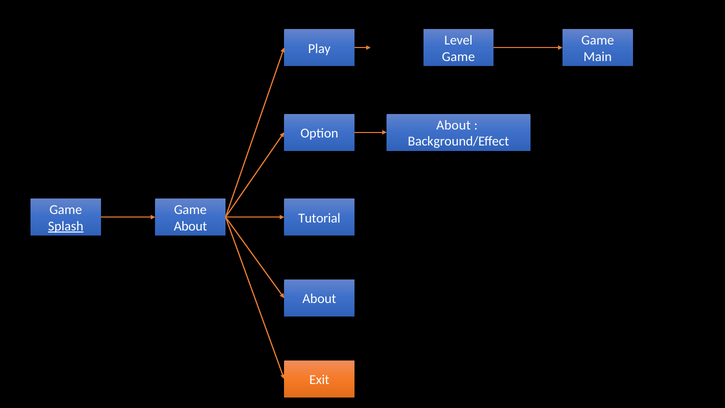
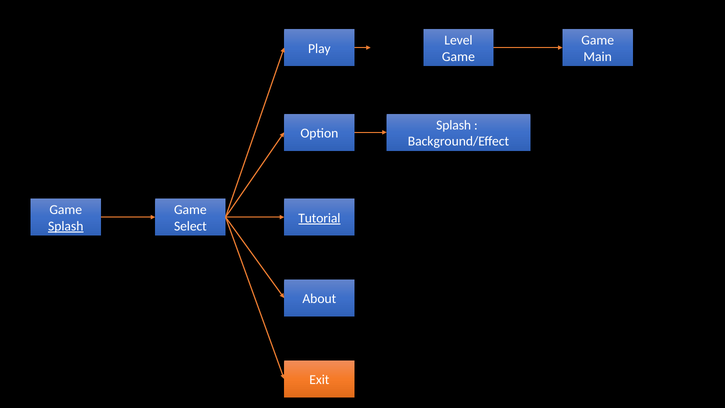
About at (454, 125): About -> Splash
Tutorial underline: none -> present
About at (190, 226): About -> Select
